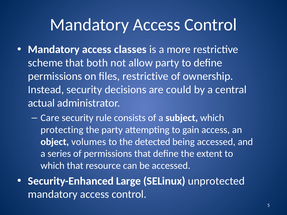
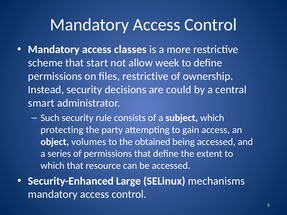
both: both -> start
allow party: party -> week
actual: actual -> smart
Care: Care -> Such
detected: detected -> obtained
unprotected: unprotected -> mechanisms
